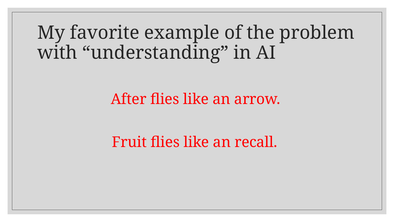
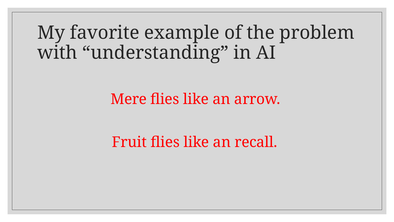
After: After -> Mere
